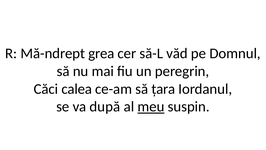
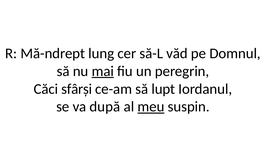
grea: grea -> lung
mai underline: none -> present
calea: calea -> sfârși
țara: țara -> lupt
